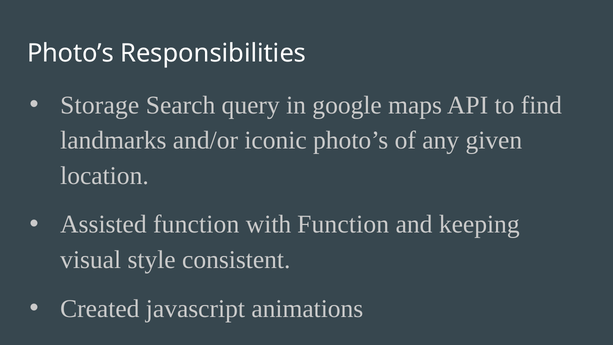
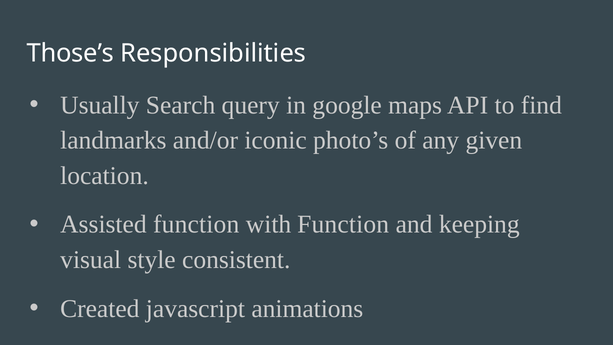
Photo’s at (70, 53): Photo’s -> Those’s
Storage: Storage -> Usually
